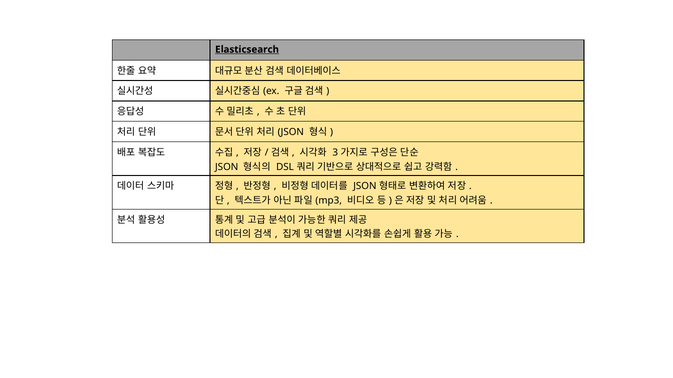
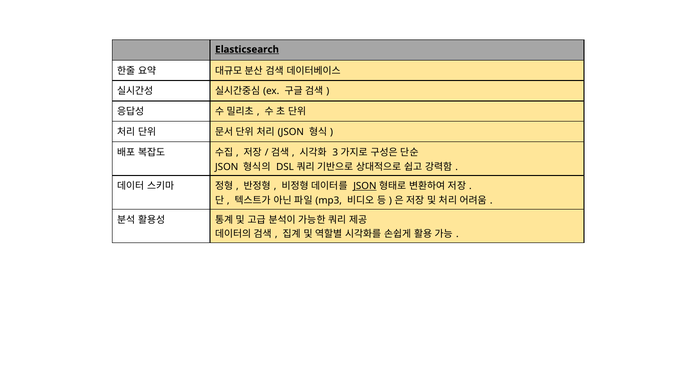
JSON at (365, 186) underline: none -> present
